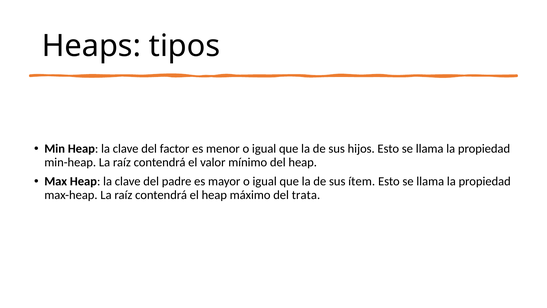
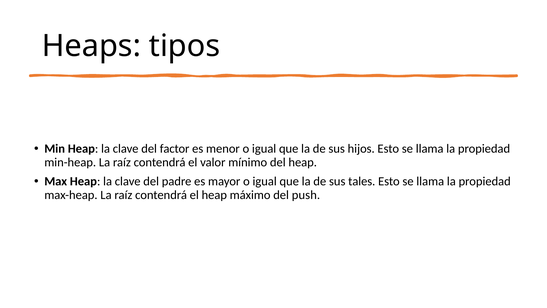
ítem: ítem -> tales
trata: trata -> push
